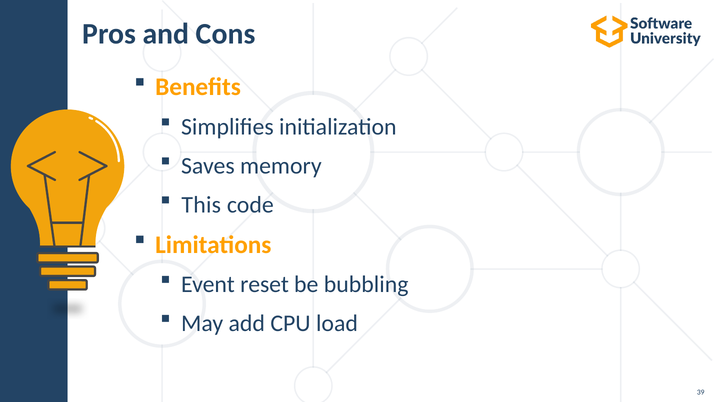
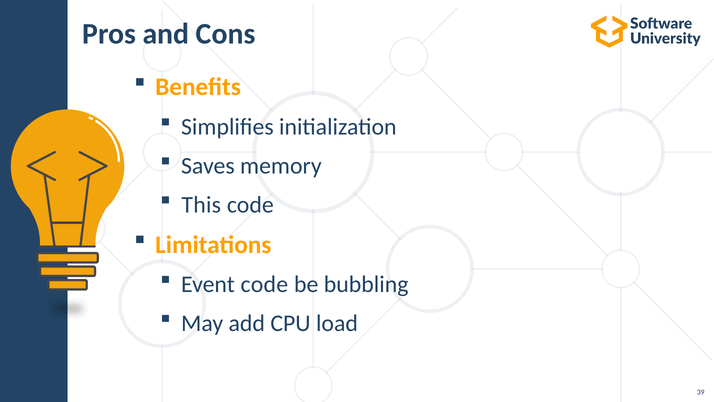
Event reset: reset -> code
